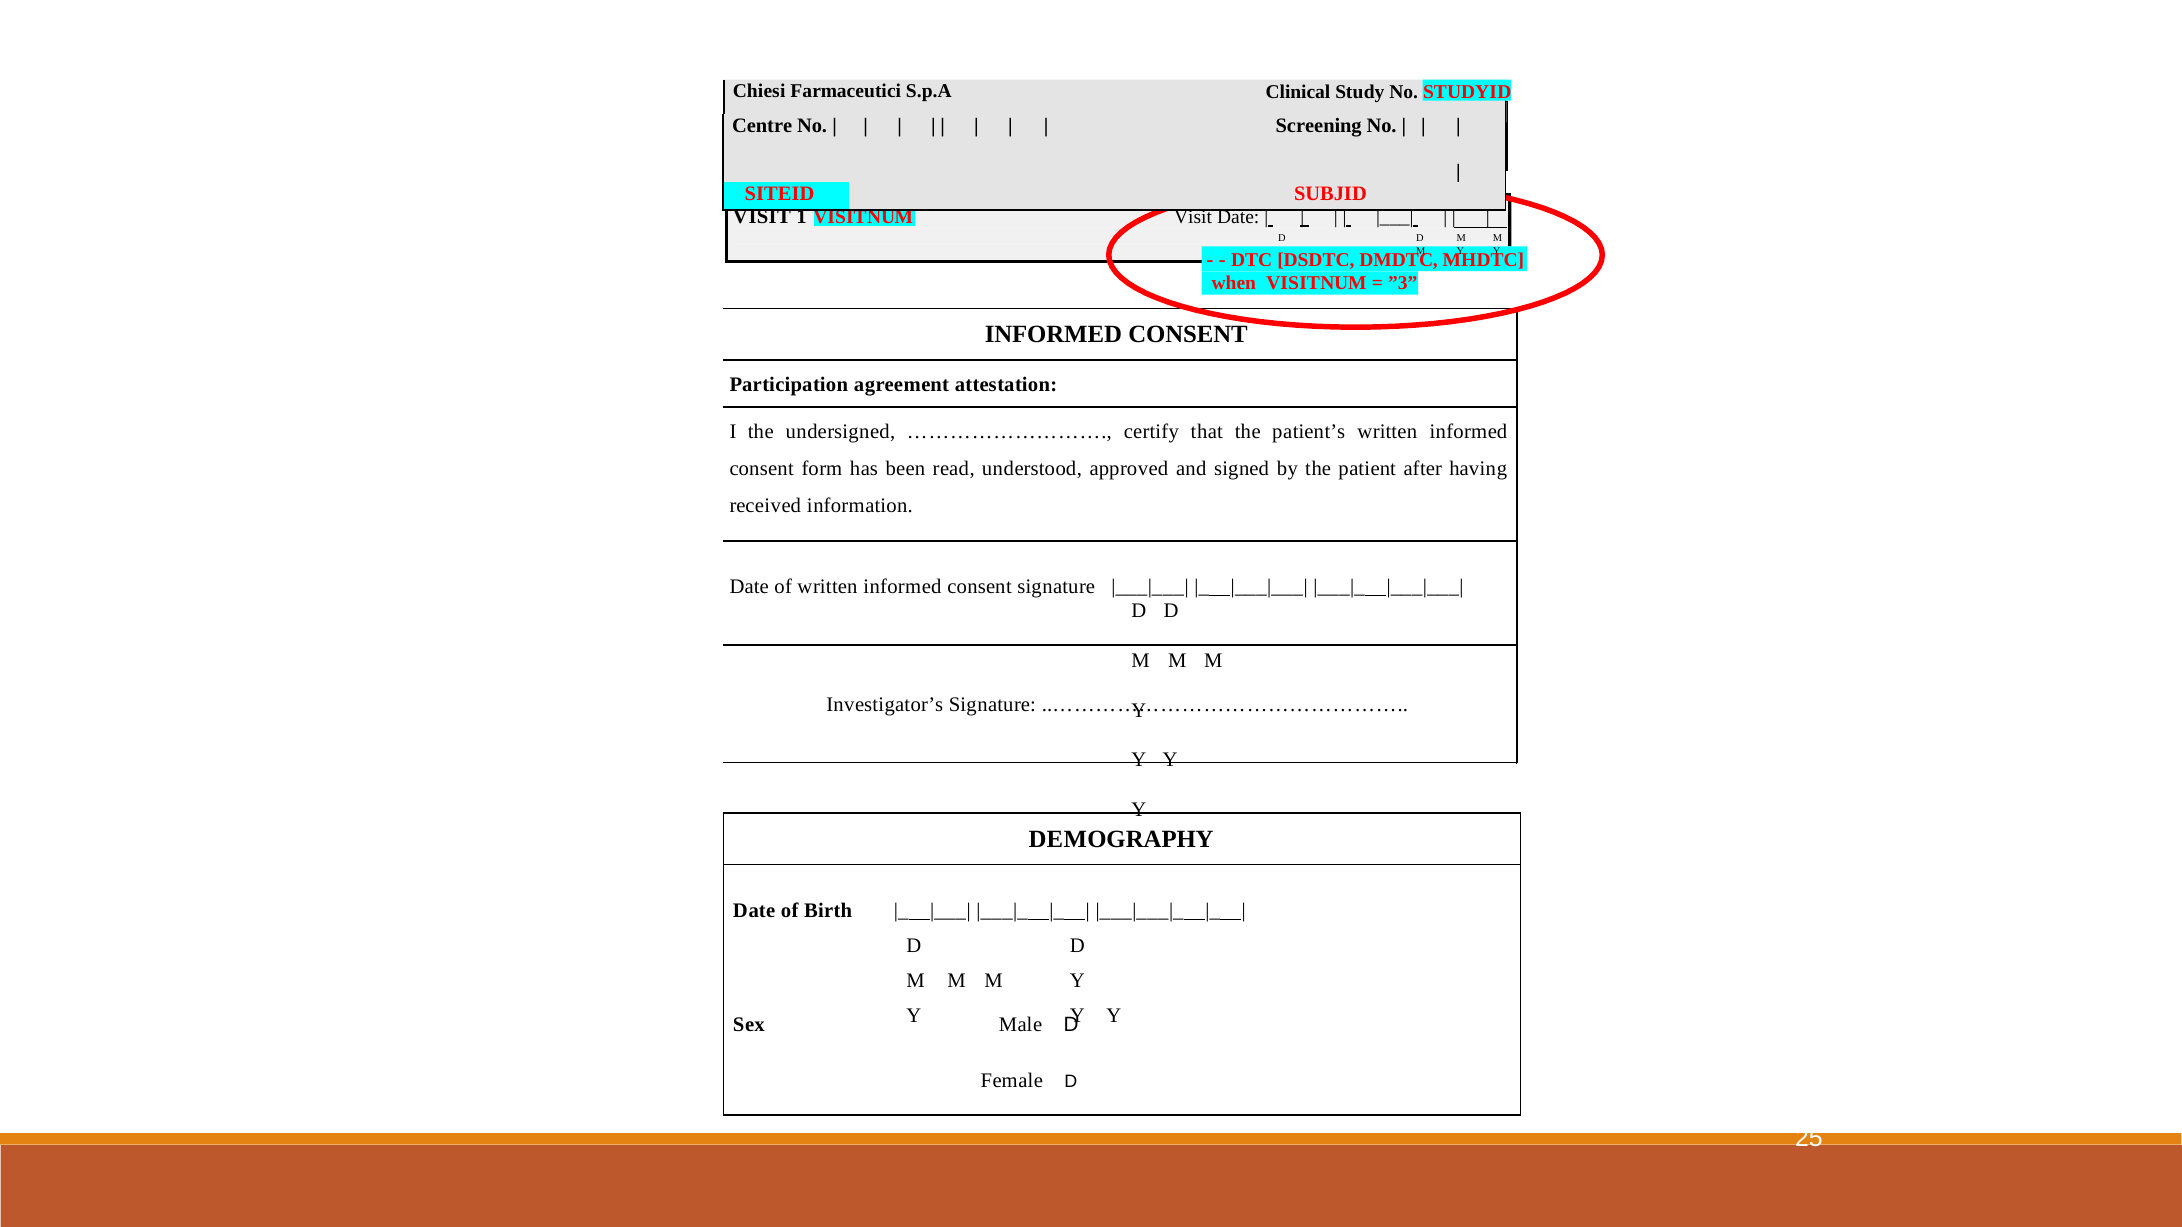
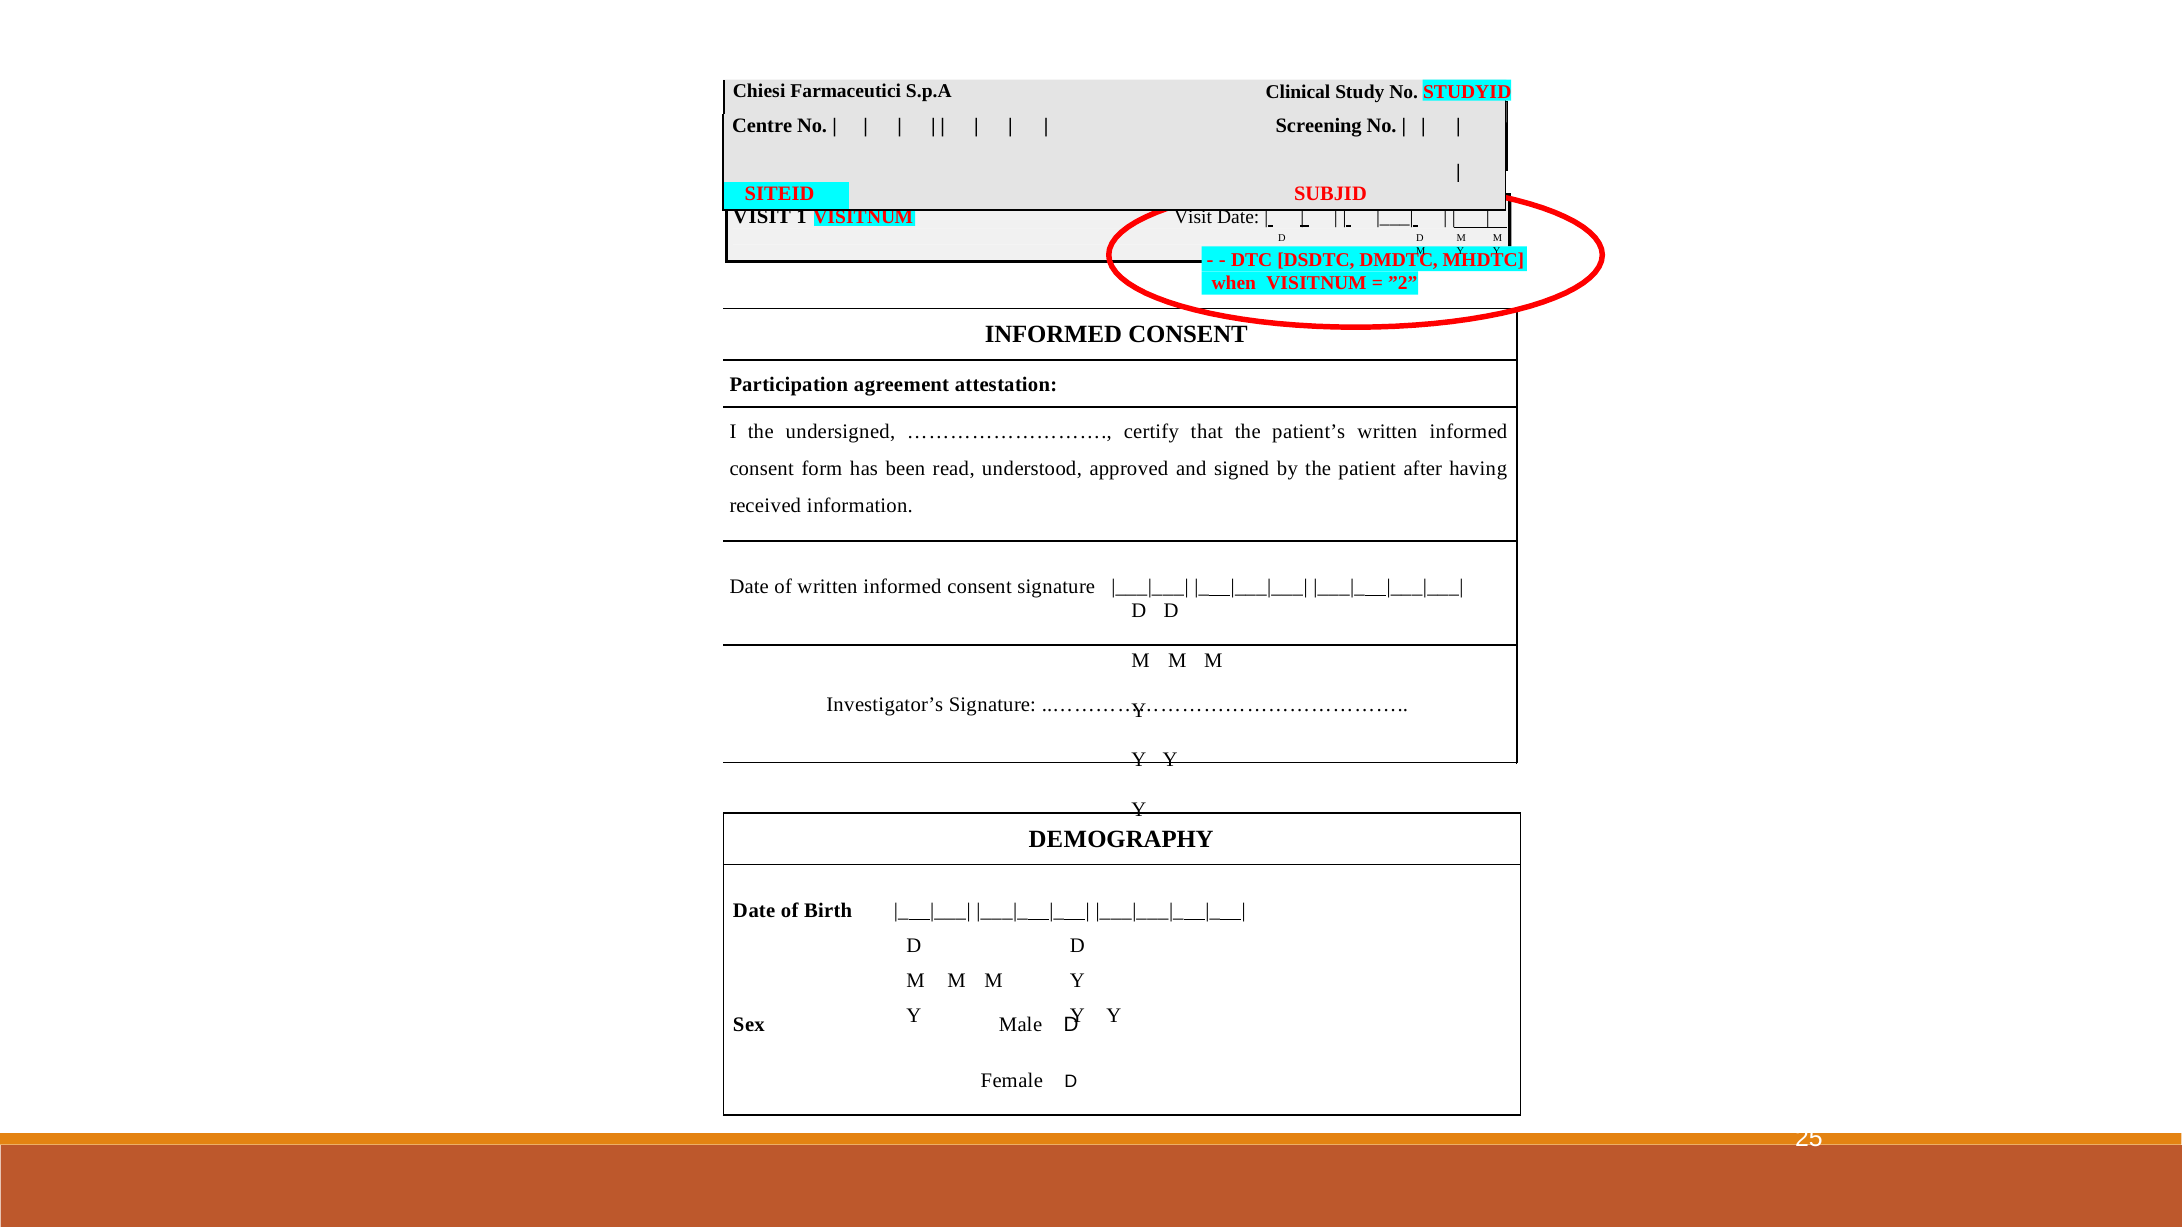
”3: ”3 -> ”2
